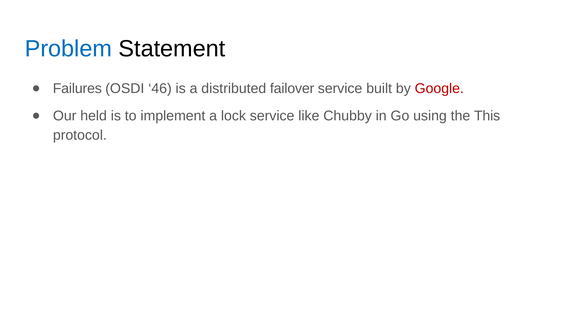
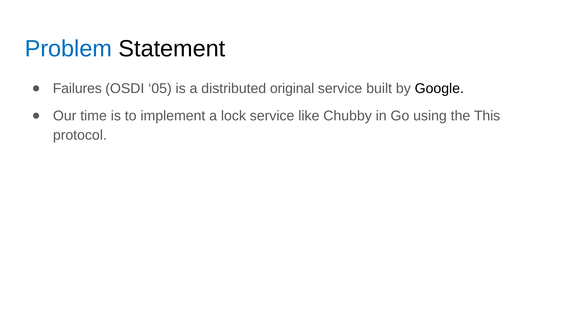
46: 46 -> 05
failover: failover -> original
Google colour: red -> black
held: held -> time
